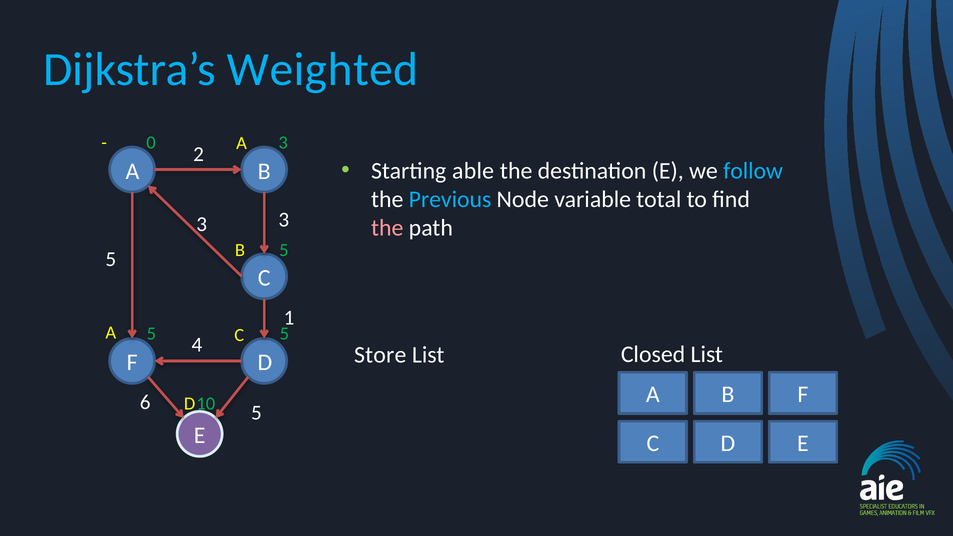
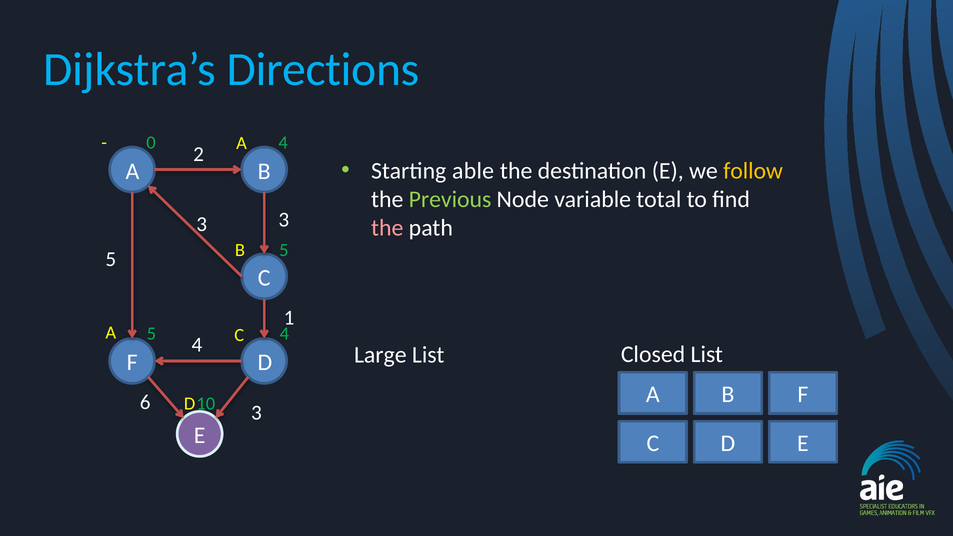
Weighted: Weighted -> Directions
0 3: 3 -> 4
follow colour: light blue -> yellow
Previous colour: light blue -> light green
5 at (284, 334): 5 -> 4
Store: Store -> Large
6 5: 5 -> 3
